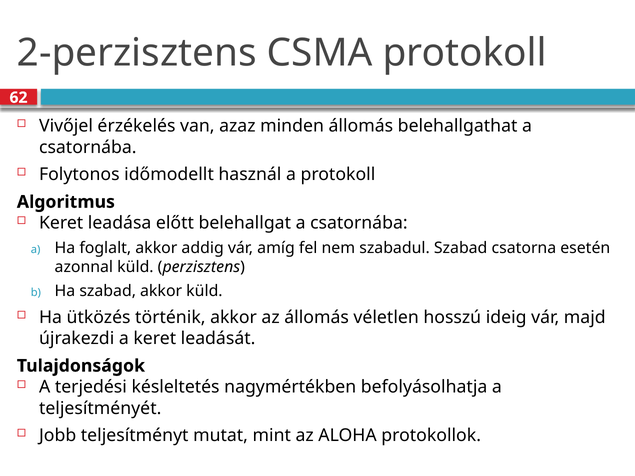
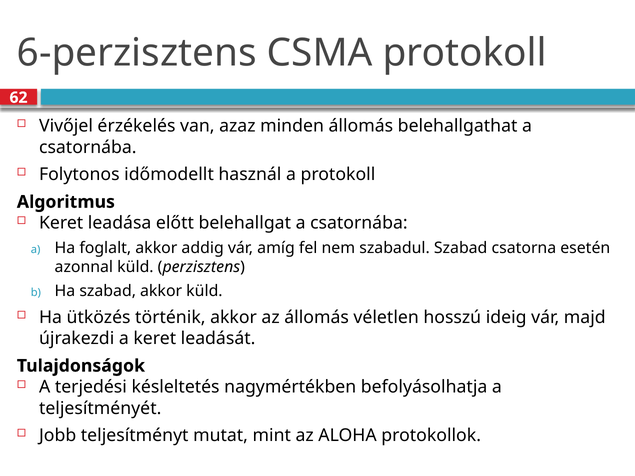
2-perzisztens: 2-perzisztens -> 6-perzisztens
